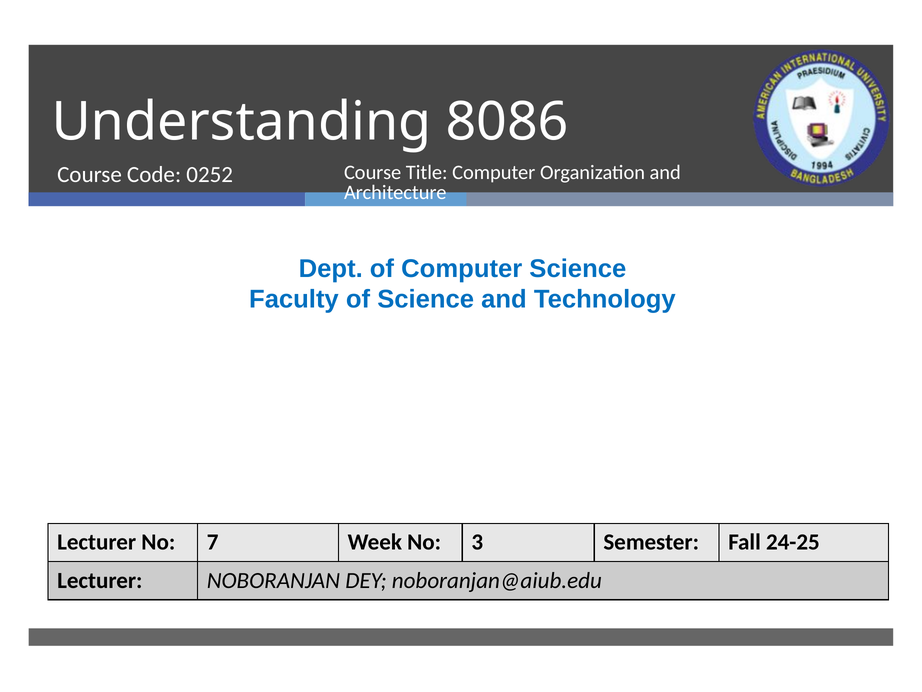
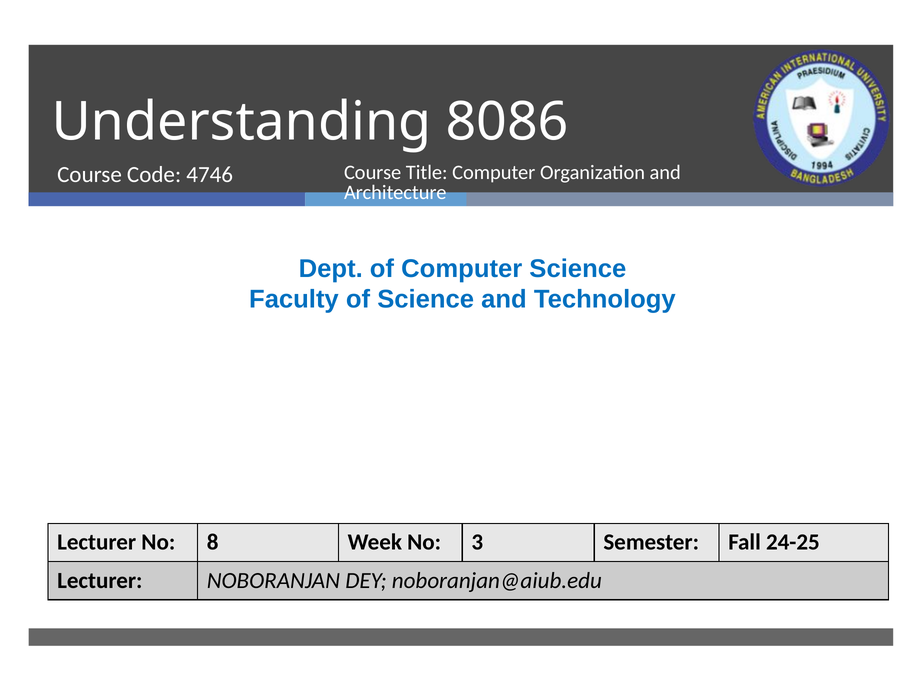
0252: 0252 -> 4746
7: 7 -> 8
